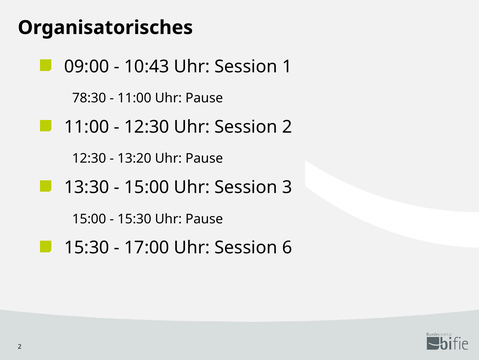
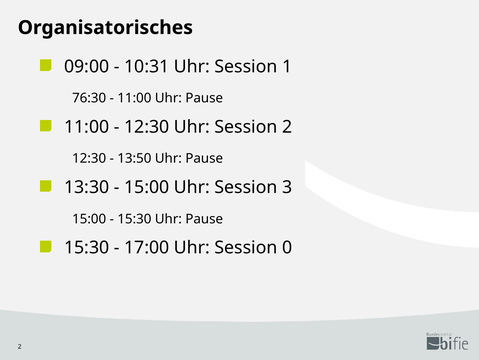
10:43: 10:43 -> 10:31
78:30: 78:30 -> 76:30
13:20: 13:20 -> 13:50
6: 6 -> 0
